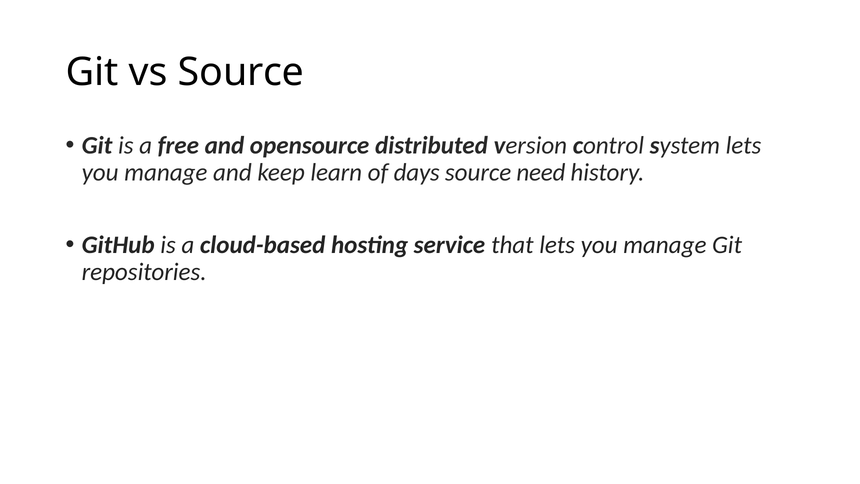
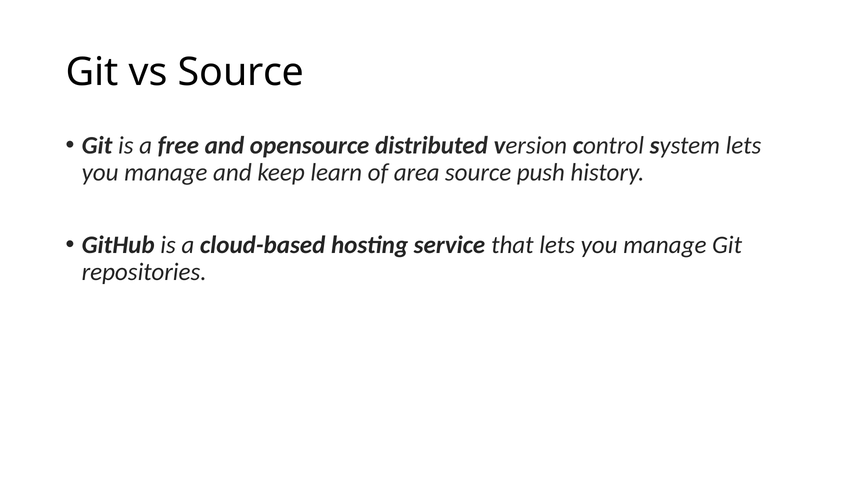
days: days -> area
need: need -> push
